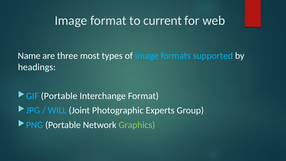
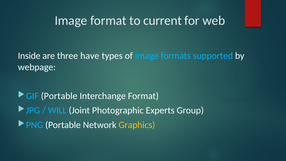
Name: Name -> Inside
most: most -> have
headings: headings -> webpage
Graphics colour: light green -> yellow
